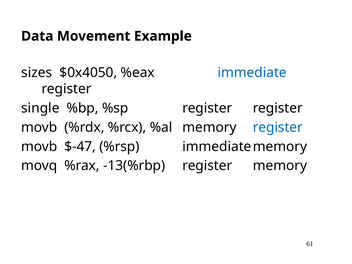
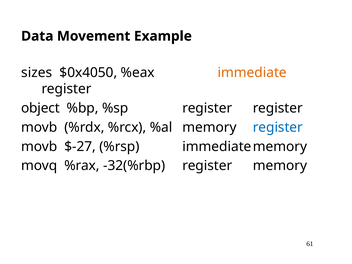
immediate colour: blue -> orange
single: single -> object
$-47: $-47 -> $-27
-13(%rbp: -13(%rbp -> -32(%rbp
